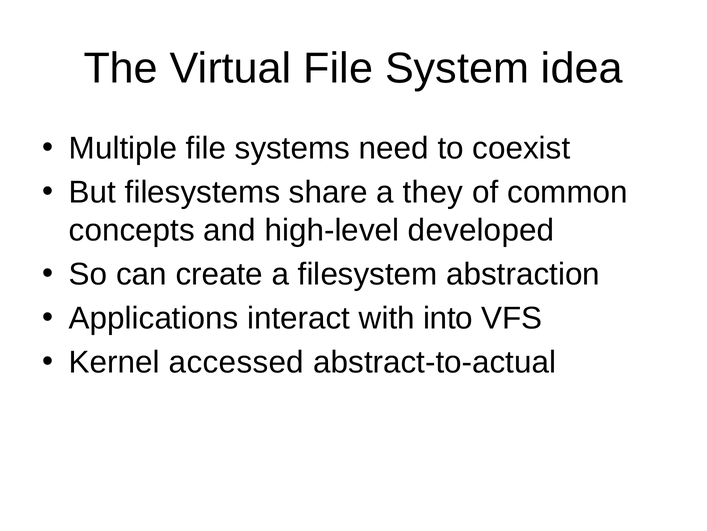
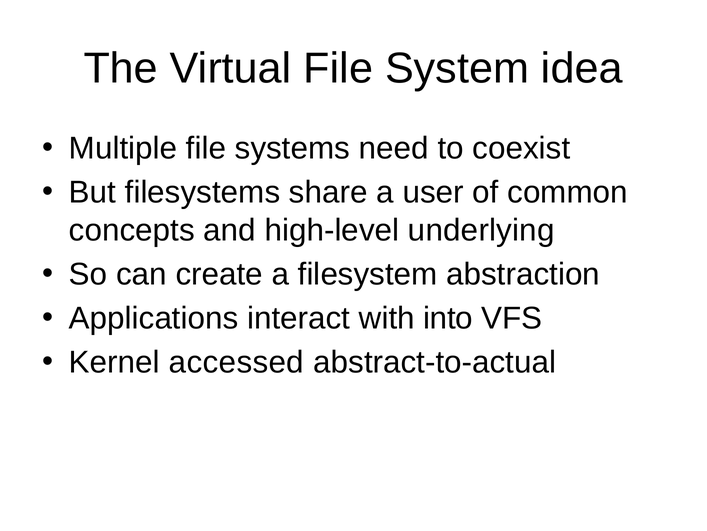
they: they -> user
developed: developed -> underlying
